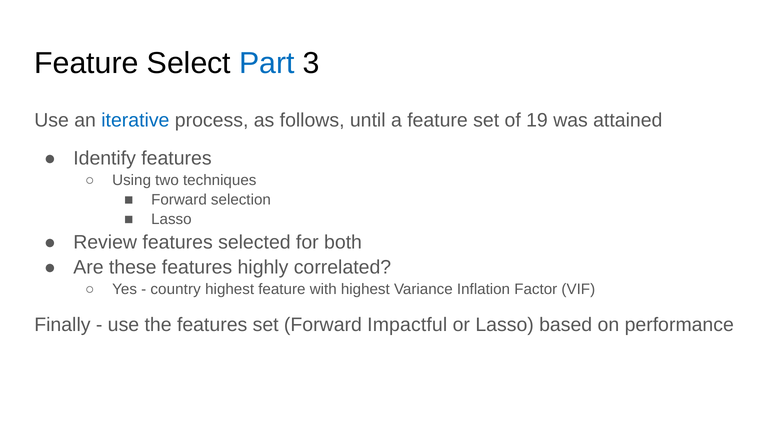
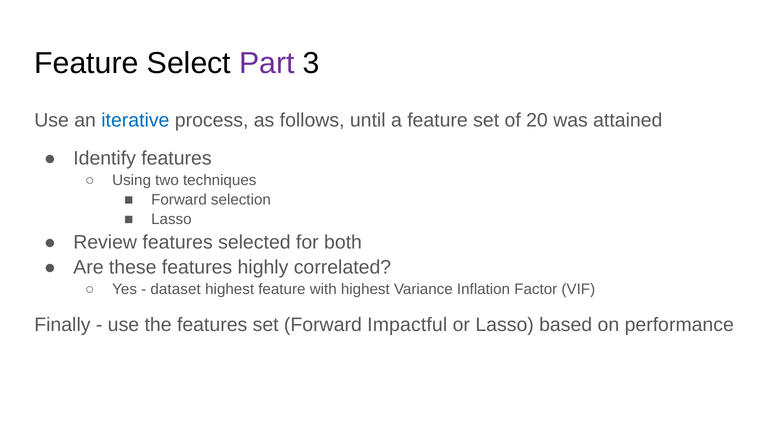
Part colour: blue -> purple
19: 19 -> 20
country: country -> dataset
